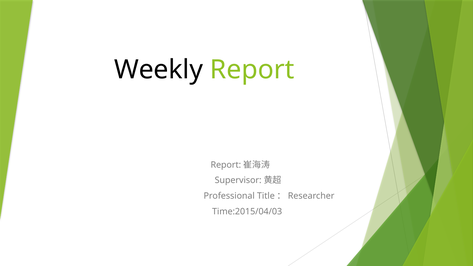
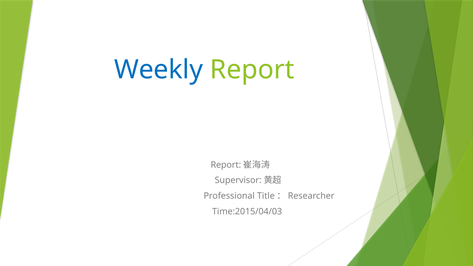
Weekly colour: black -> blue
